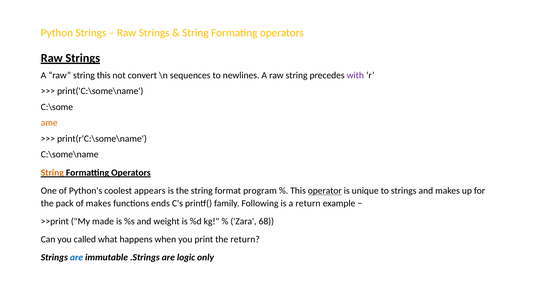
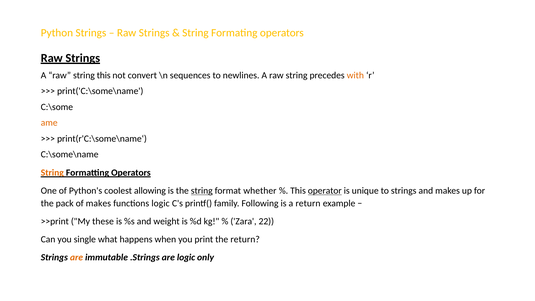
with colour: purple -> orange
appears: appears -> allowing
string at (202, 191) underline: none -> present
program: program -> whether
functions ends: ends -> logic
made: made -> these
68: 68 -> 22
called: called -> single
are at (77, 257) colour: blue -> orange
